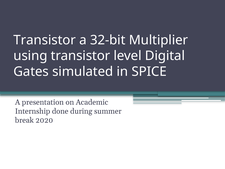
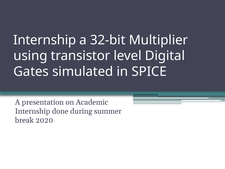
Transistor at (45, 40): Transistor -> Internship
